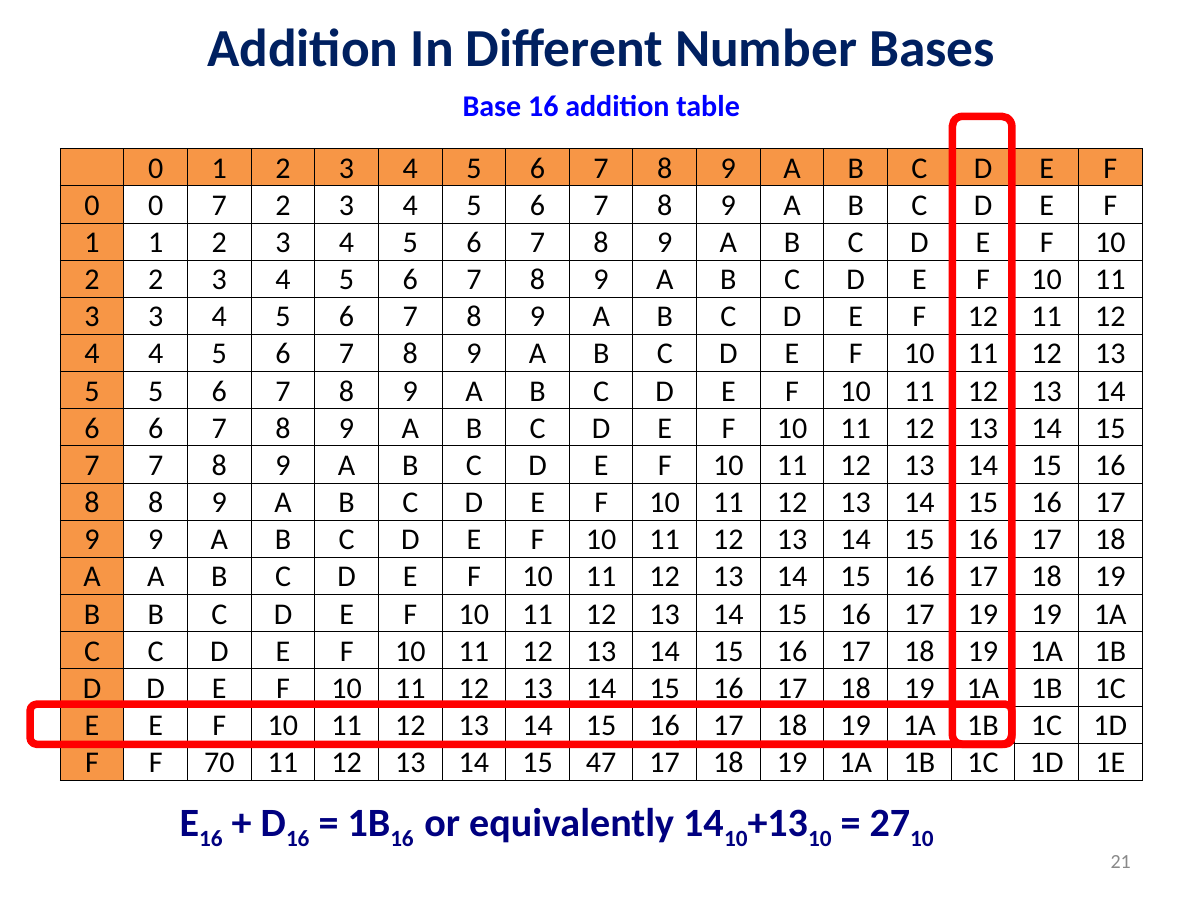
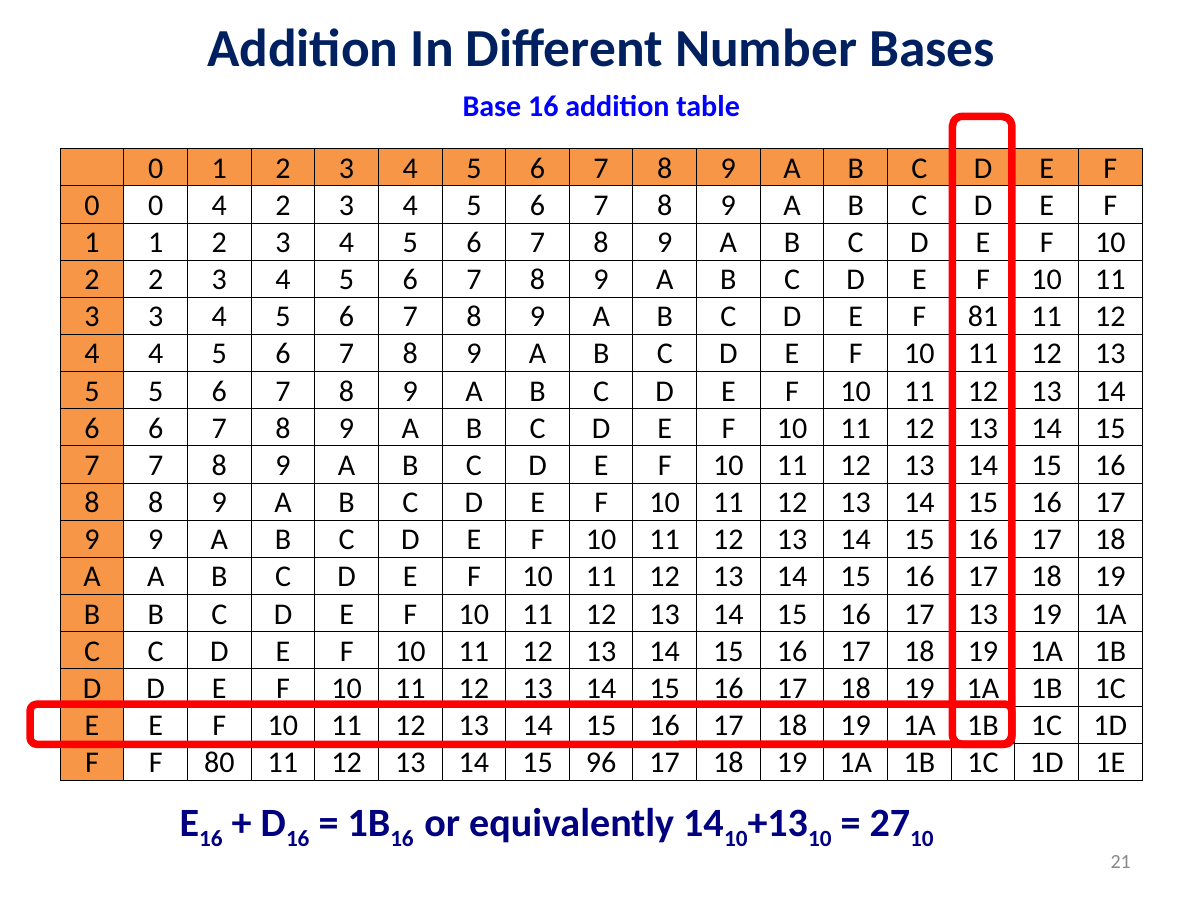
0 7: 7 -> 4
F 12: 12 -> 81
17 19: 19 -> 13
70: 70 -> 80
47: 47 -> 96
